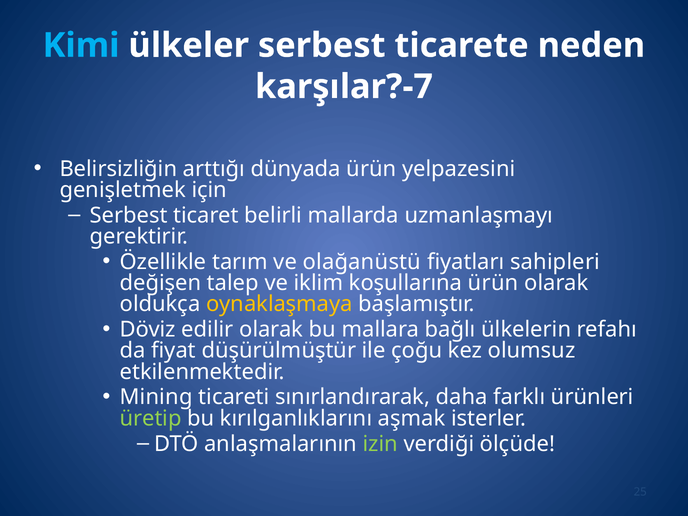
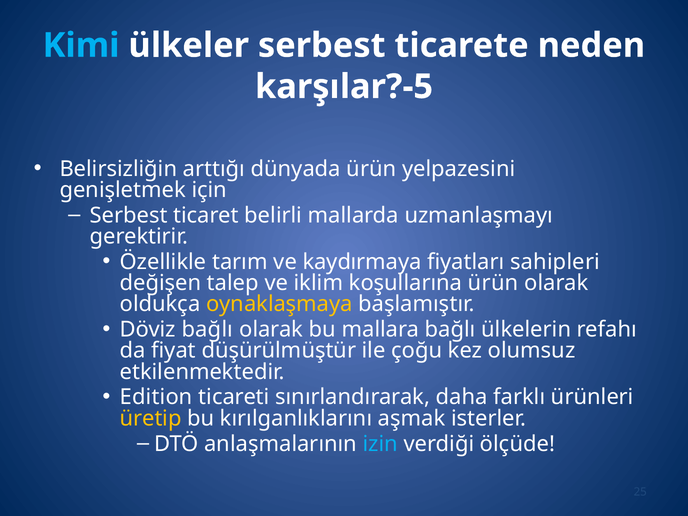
karşılar?-7: karşılar?-7 -> karşılar?-5
olağanüstü: olağanüstü -> kaydırmaya
Döviz edilir: edilir -> bağlı
Mining: Mining -> Edition
üretip colour: light green -> yellow
izin colour: light green -> light blue
